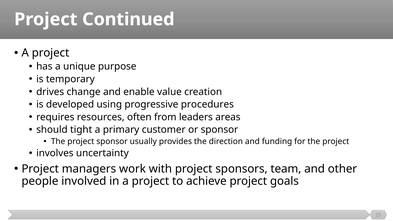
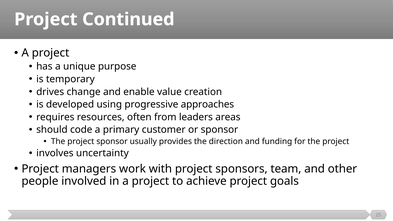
procedures: procedures -> approaches
tight: tight -> code
